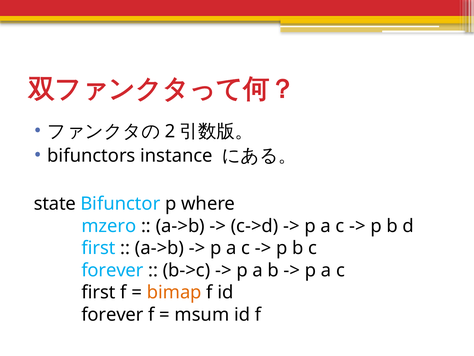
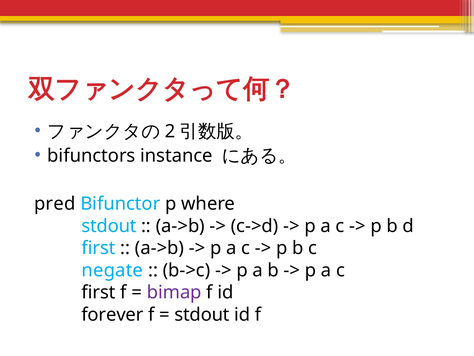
state: state -> pred
mzero at (109, 226): mzero -> stdout
forever at (112, 270): forever -> negate
bimap colour: orange -> purple
msum at (202, 314): msum -> stdout
